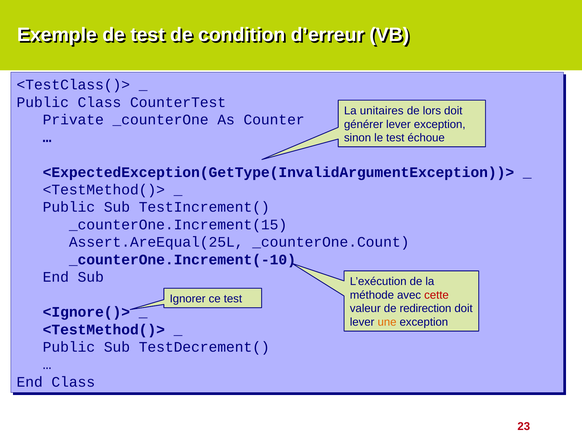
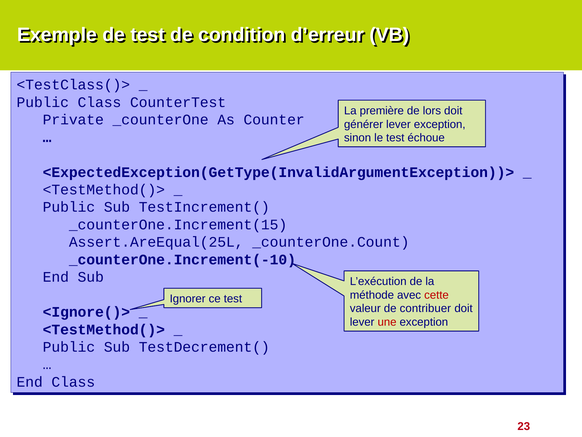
unitaires: unitaires -> première
redirection: redirection -> contribuer
une colour: orange -> red
